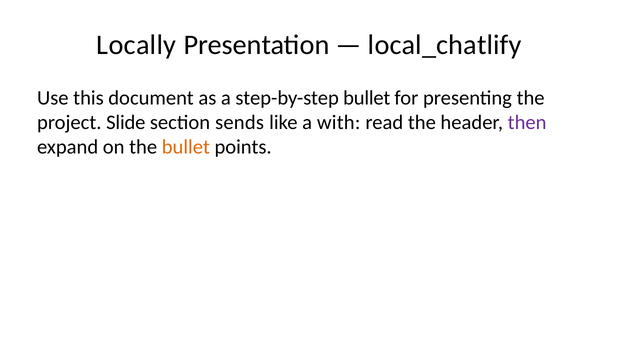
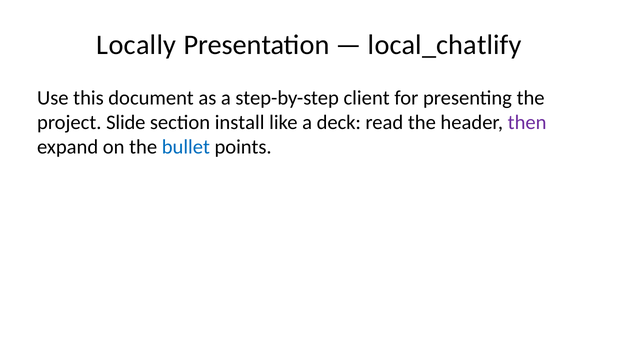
step-by-step bullet: bullet -> client
sends: sends -> install
with: with -> deck
bullet at (186, 147) colour: orange -> blue
